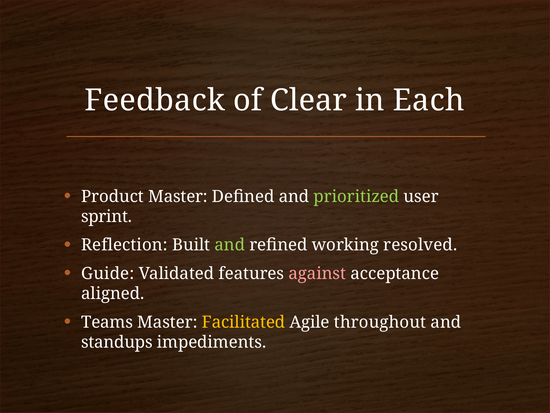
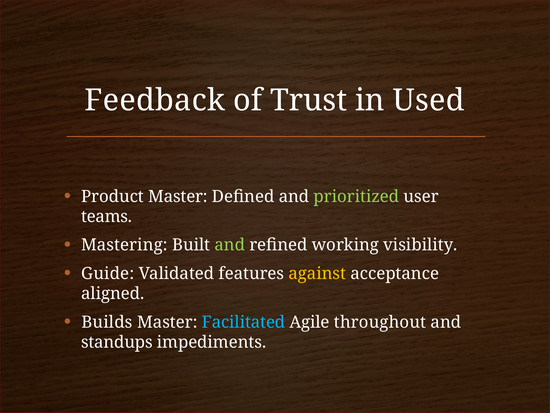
Clear: Clear -> Trust
Each: Each -> Used
sprint: sprint -> teams
Reflection: Reflection -> Mastering
resolved: resolved -> visibility
against colour: pink -> yellow
Teams: Teams -> Builds
Facilitated colour: yellow -> light blue
